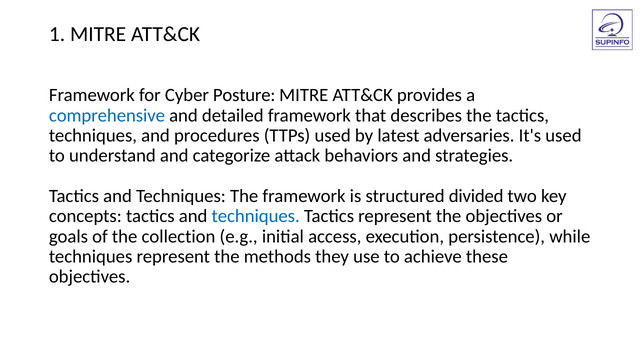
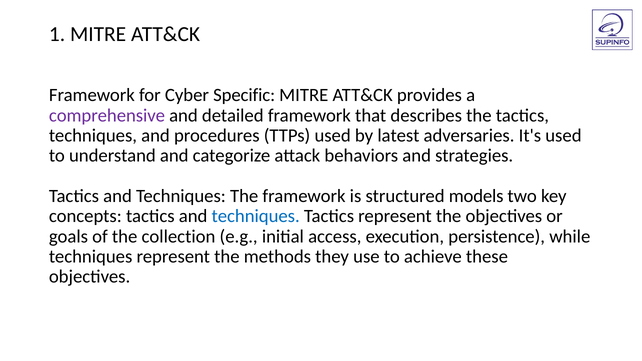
Posture: Posture -> Specific
comprehensive colour: blue -> purple
divided: divided -> models
